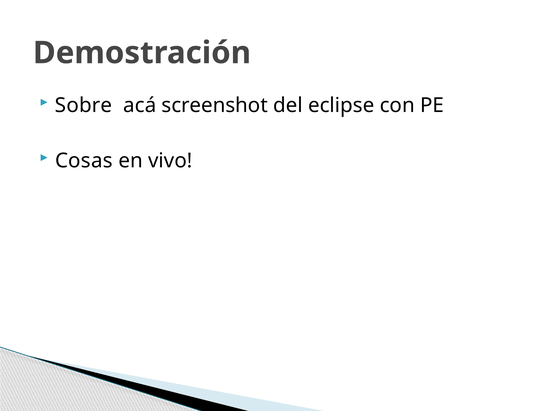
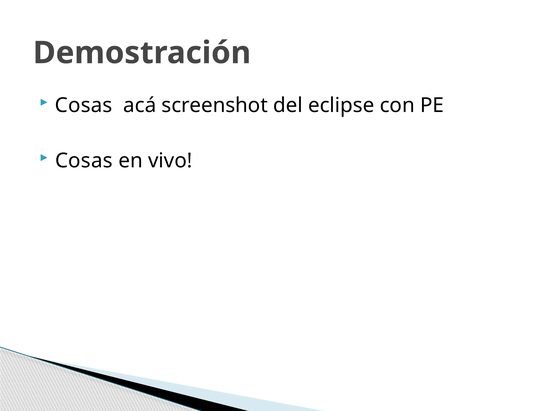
Sobre at (84, 105): Sobre -> Cosas
